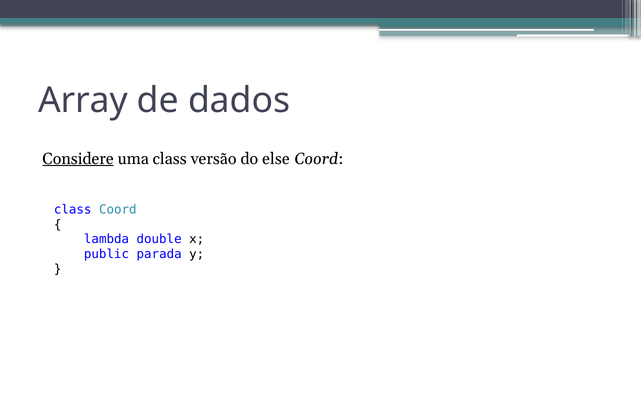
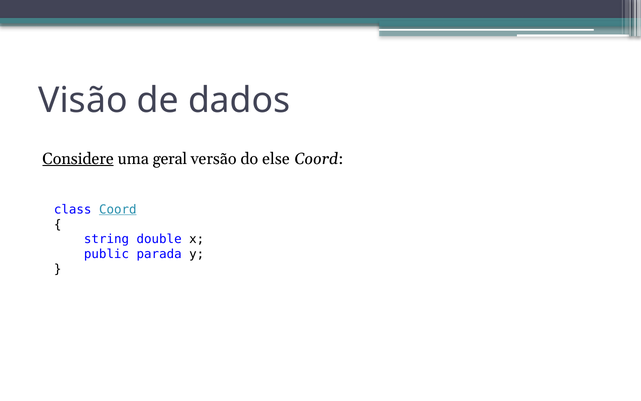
Array: Array -> Visão
uma class: class -> geral
Coord at (118, 209) underline: none -> present
lambda: lambda -> string
